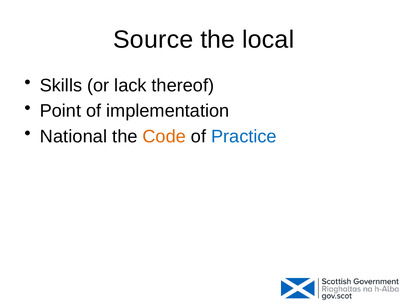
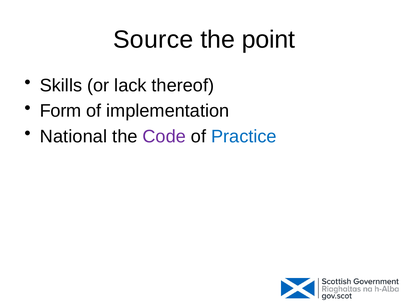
local: local -> point
Point: Point -> Form
Code colour: orange -> purple
